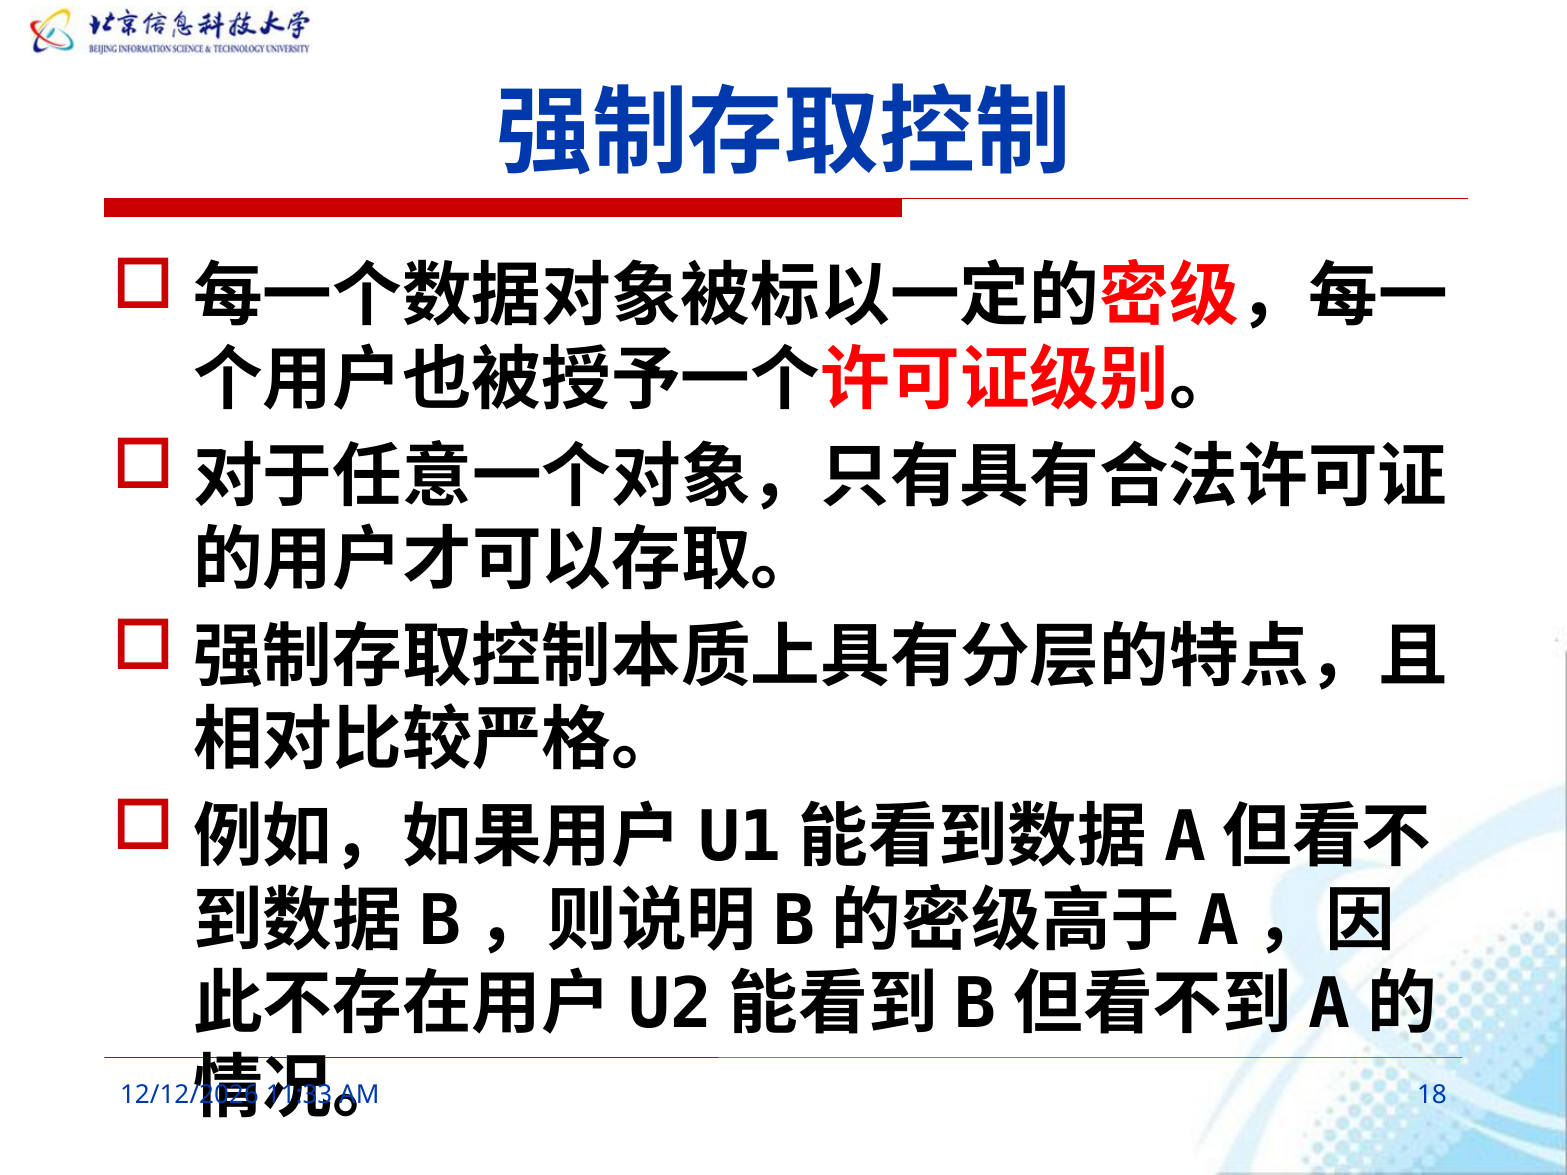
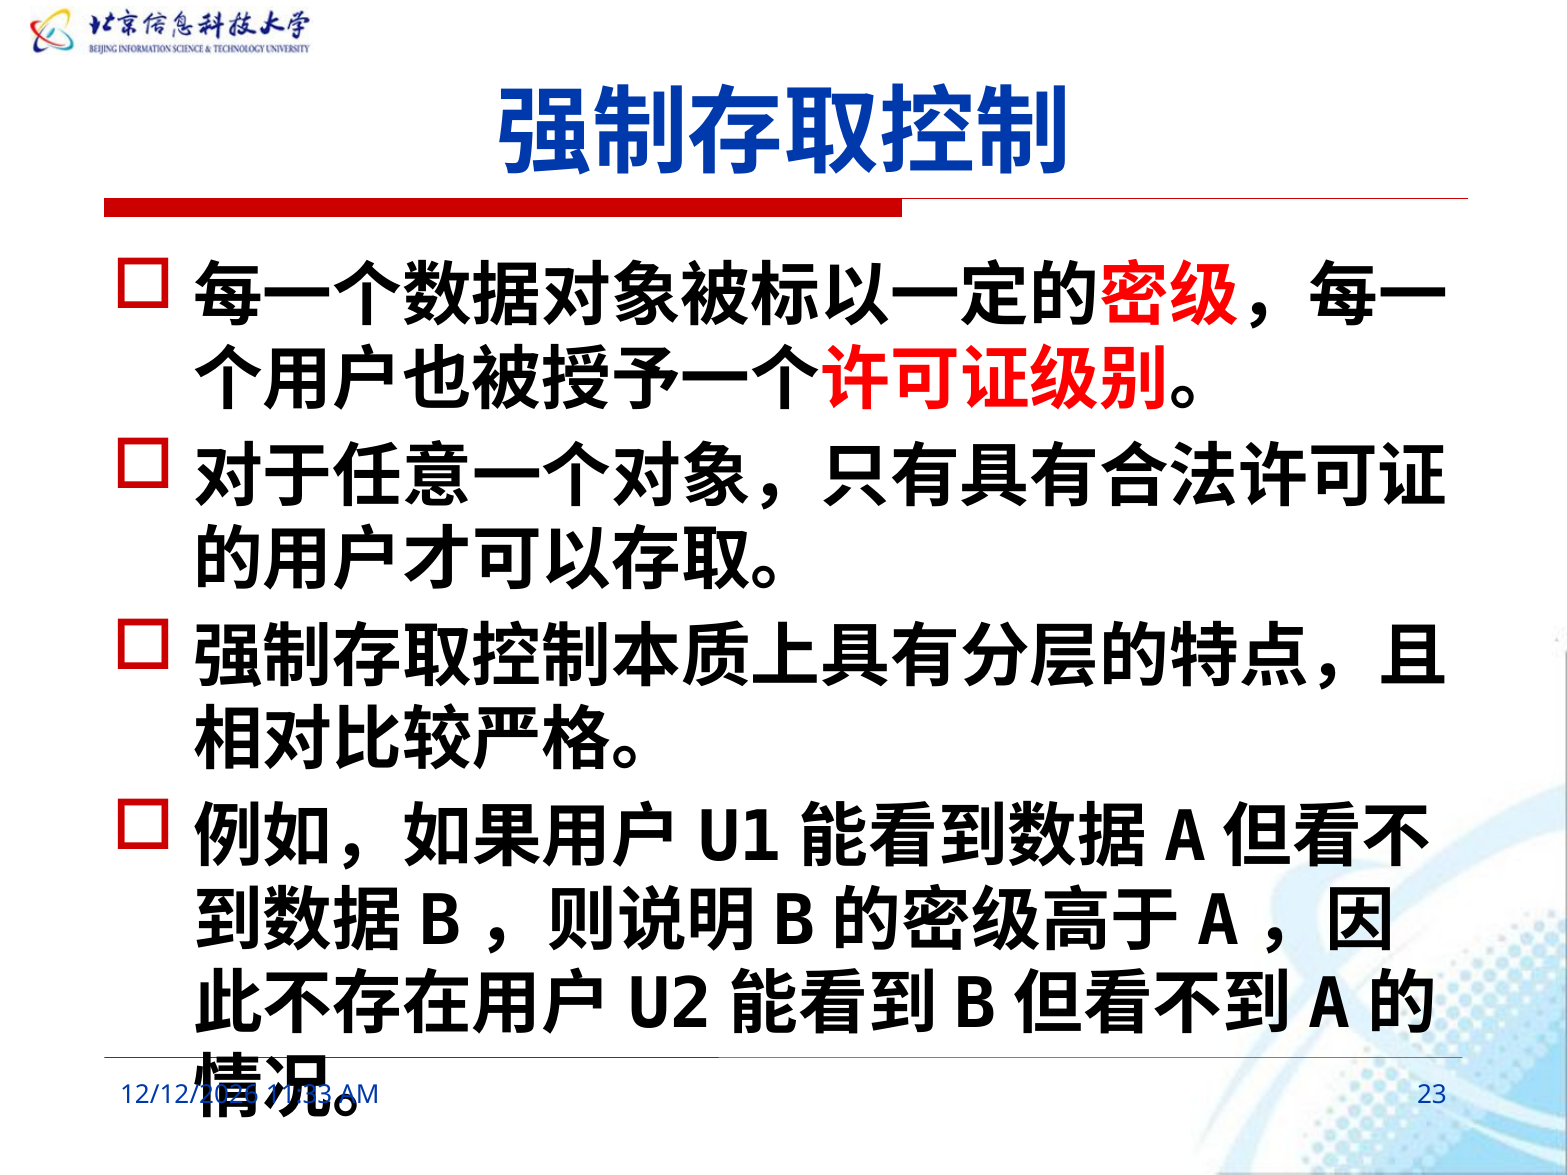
18: 18 -> 23
